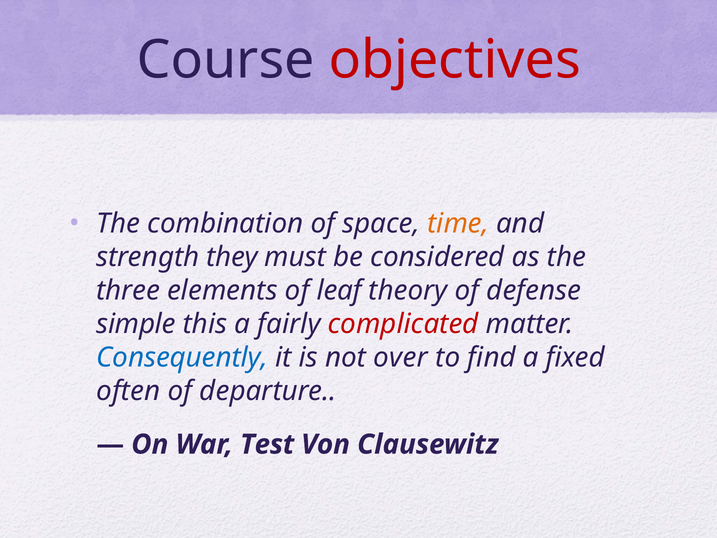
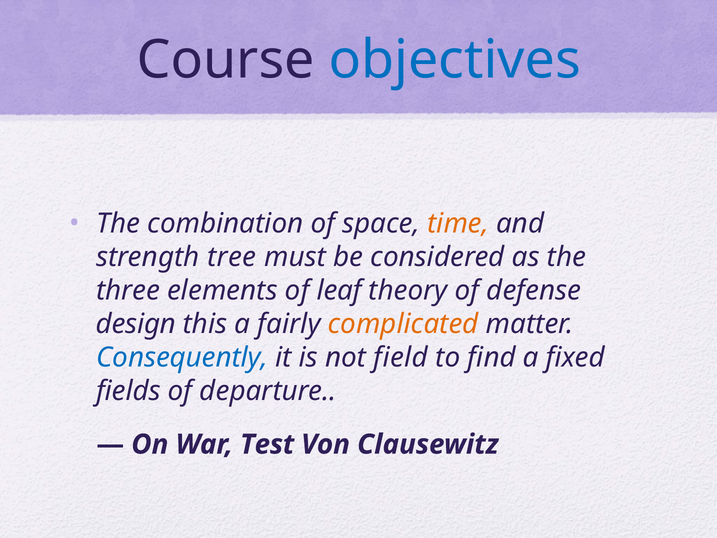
objectives colour: red -> blue
they: they -> tree
simple: simple -> design
complicated colour: red -> orange
over: over -> field
often: often -> fields
